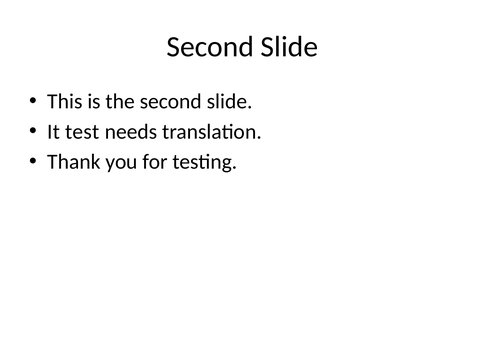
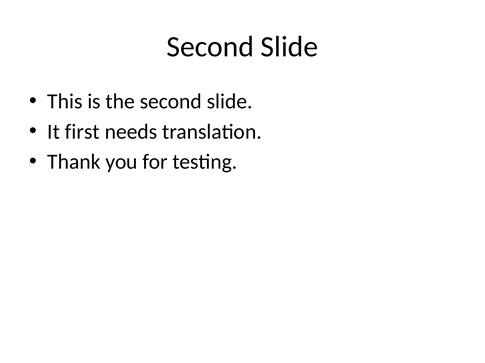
test: test -> first
